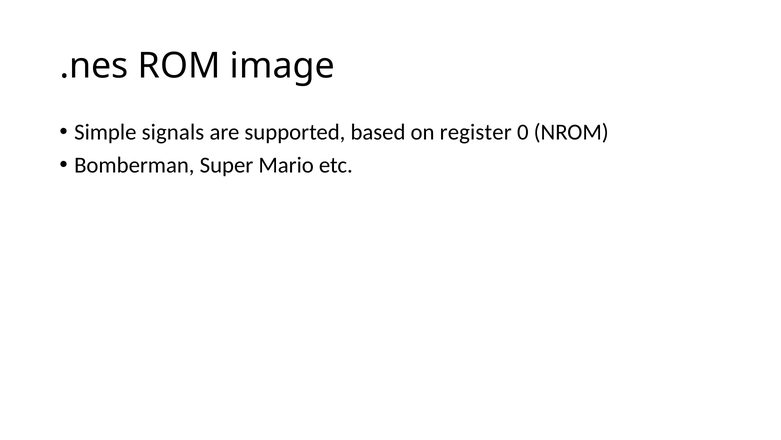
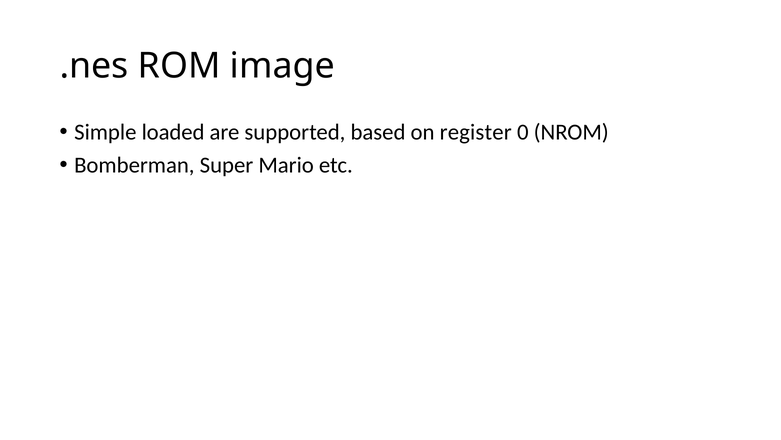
signals: signals -> loaded
